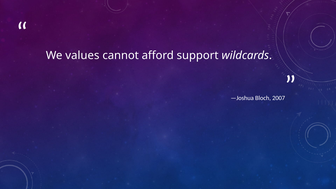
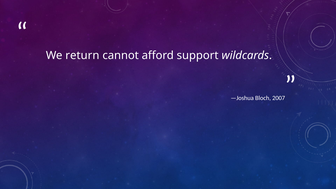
values: values -> return
